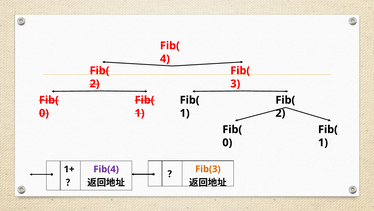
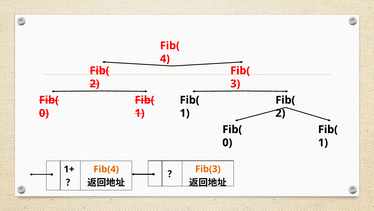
Fib(4 colour: purple -> orange
